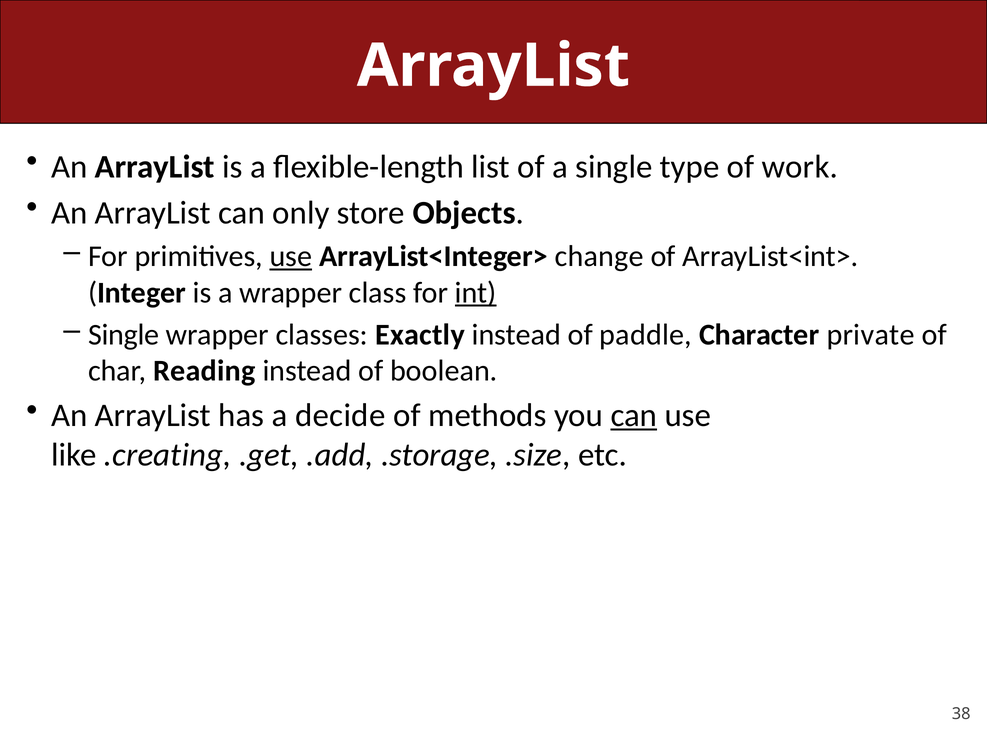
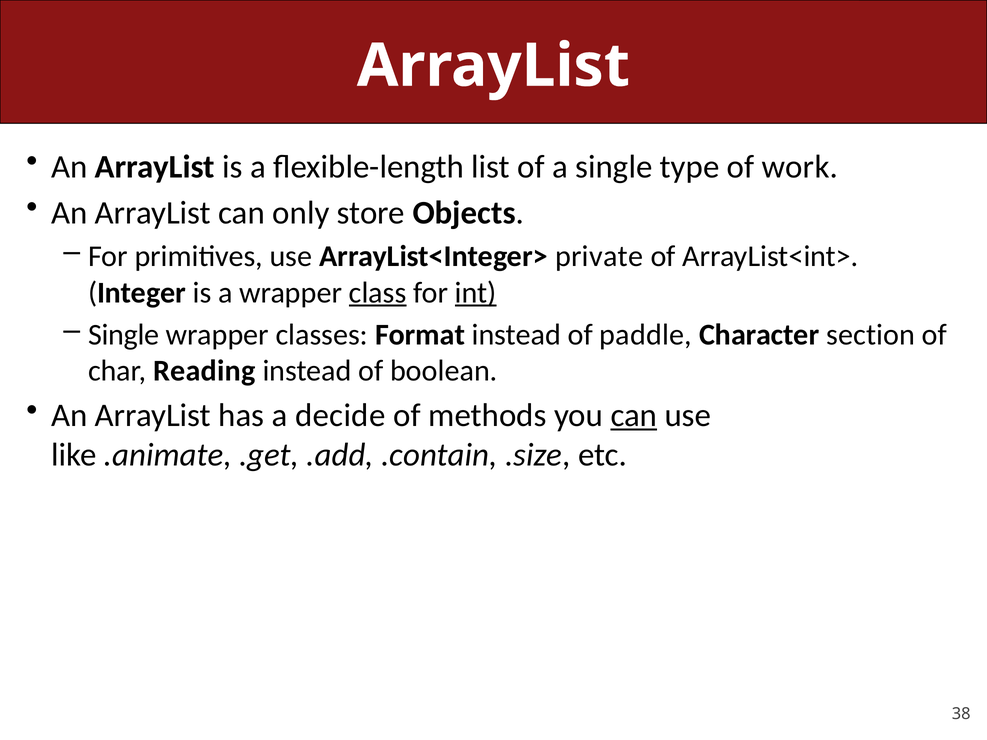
use at (291, 257) underline: present -> none
change: change -> private
class underline: none -> present
Exactly: Exactly -> Format
private: private -> section
.creating: .creating -> .animate
.storage: .storage -> .contain
